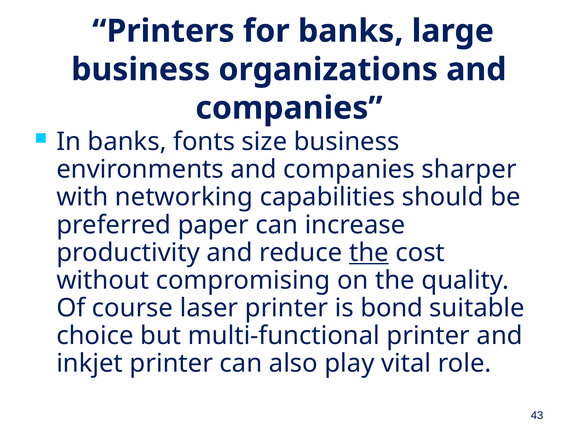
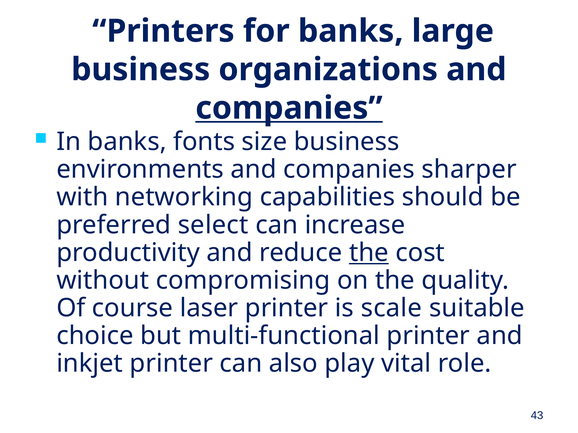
companies at (289, 108) underline: none -> present
paper: paper -> select
bond: bond -> scale
